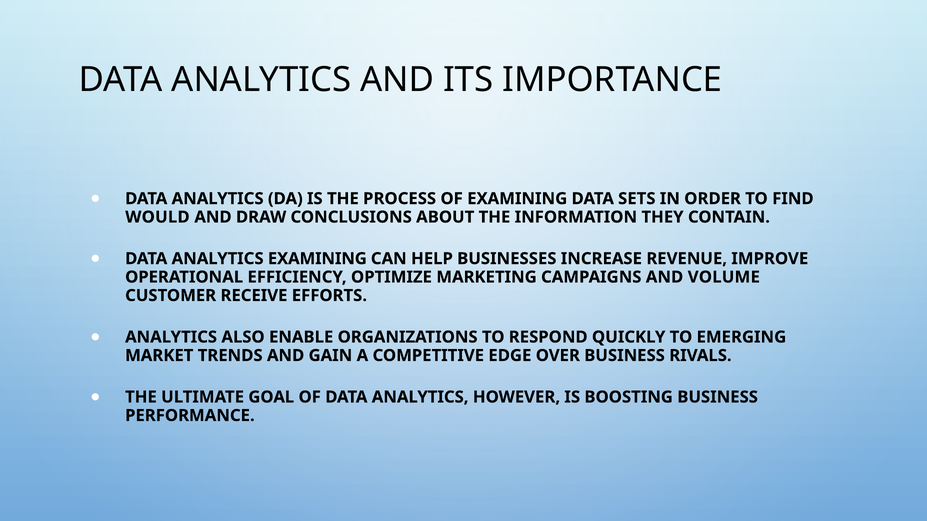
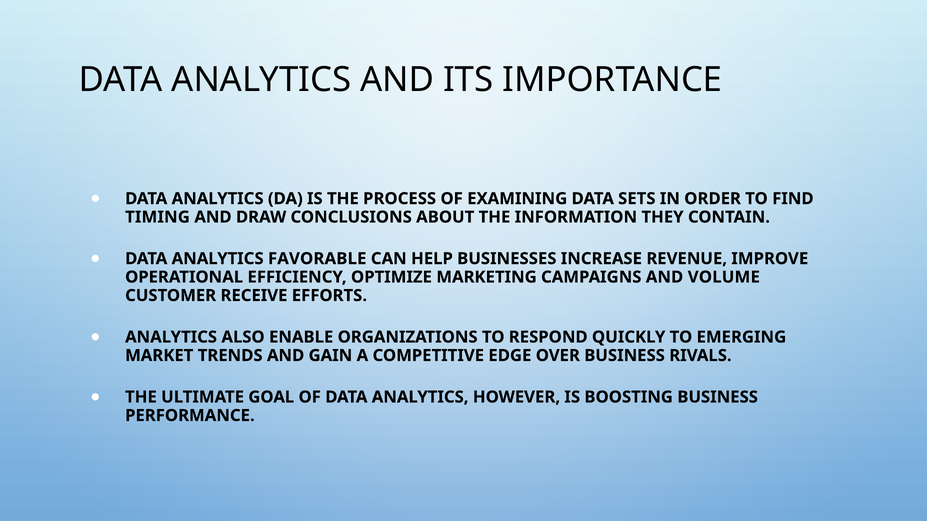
WOULD: WOULD -> TIMING
ANALYTICS EXAMINING: EXAMINING -> FAVORABLE
